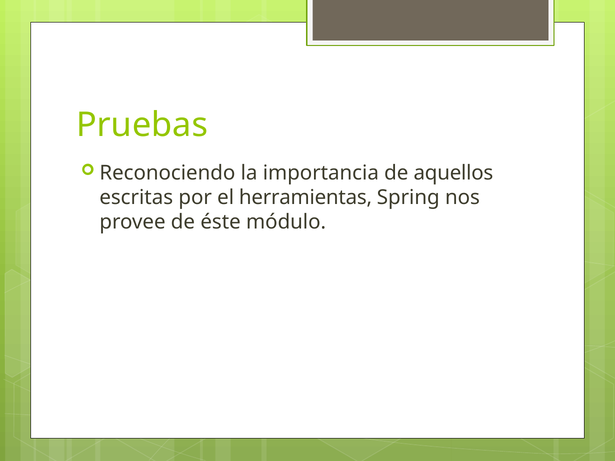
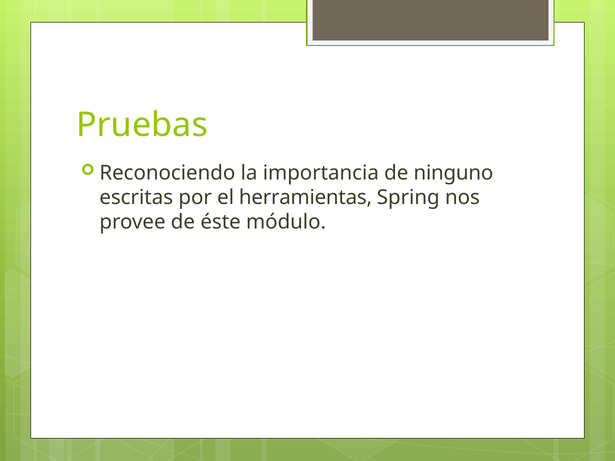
aquellos: aquellos -> ninguno
